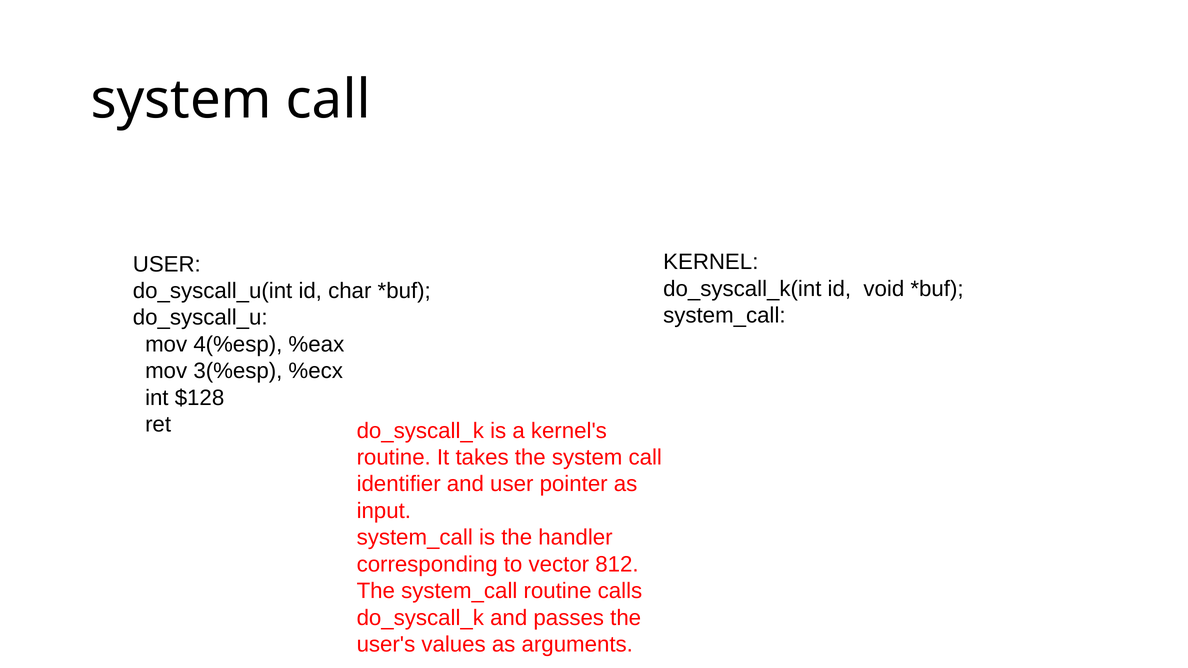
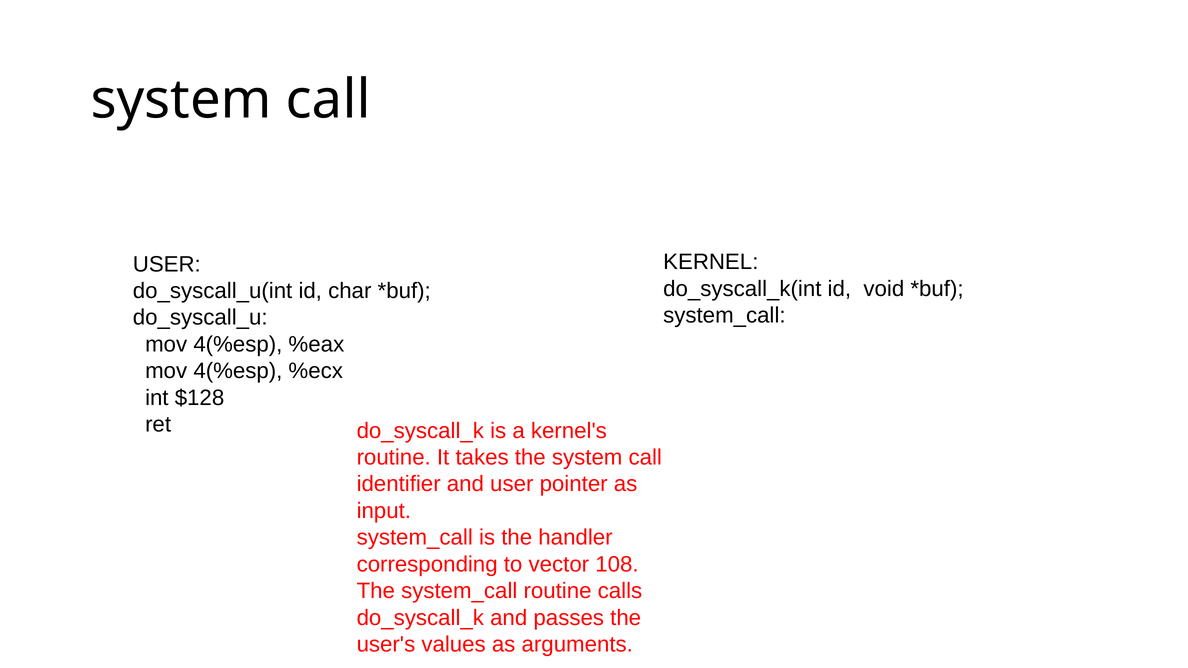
3(%esp at (238, 371): 3(%esp -> 4(%esp
812: 812 -> 108
